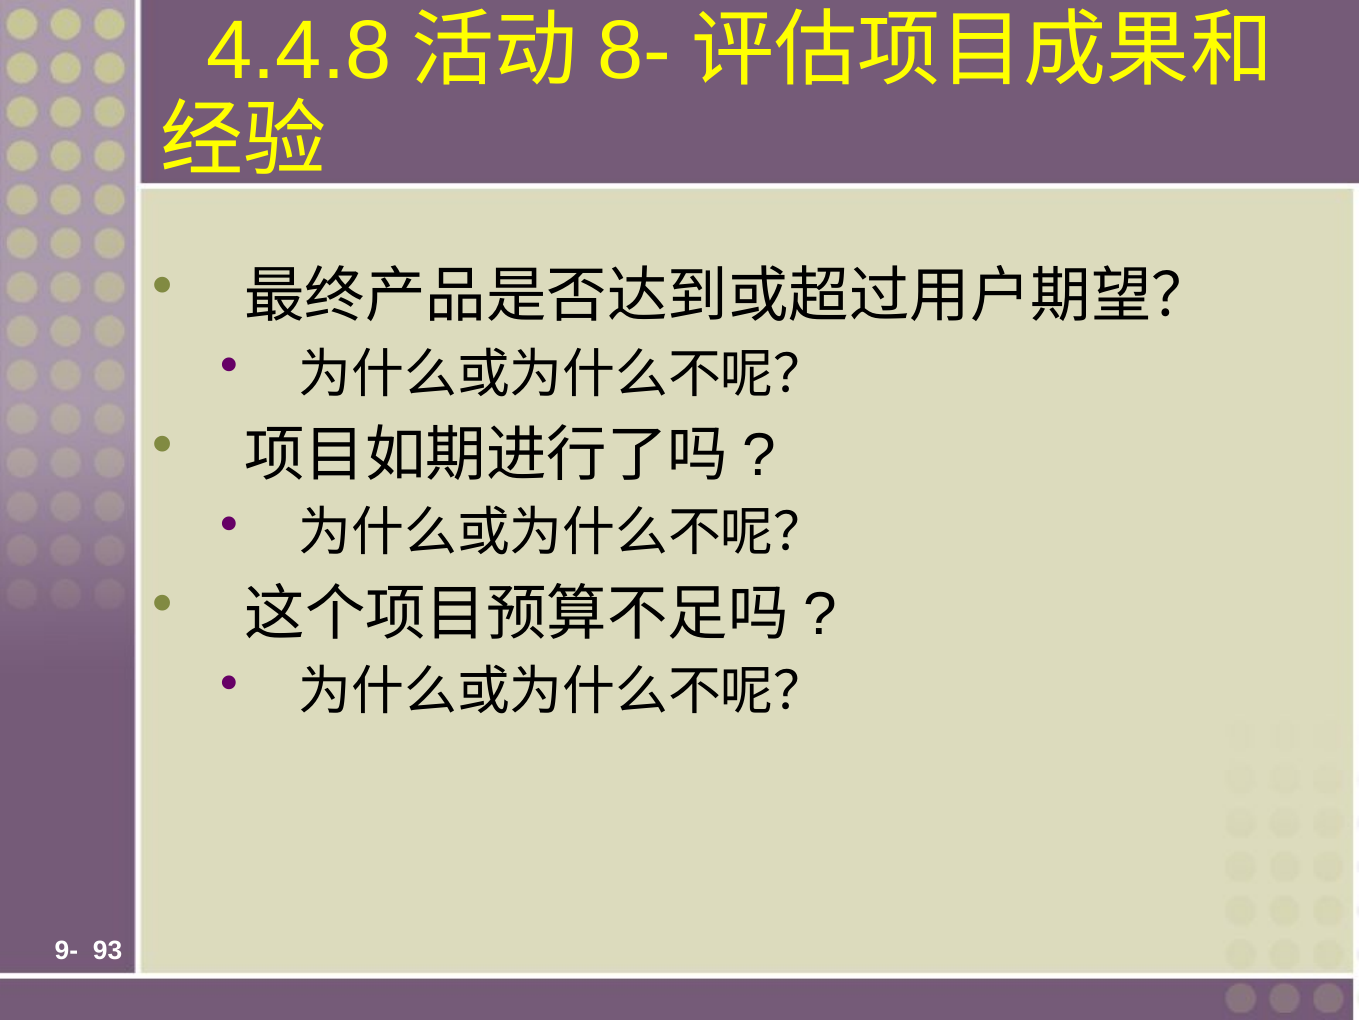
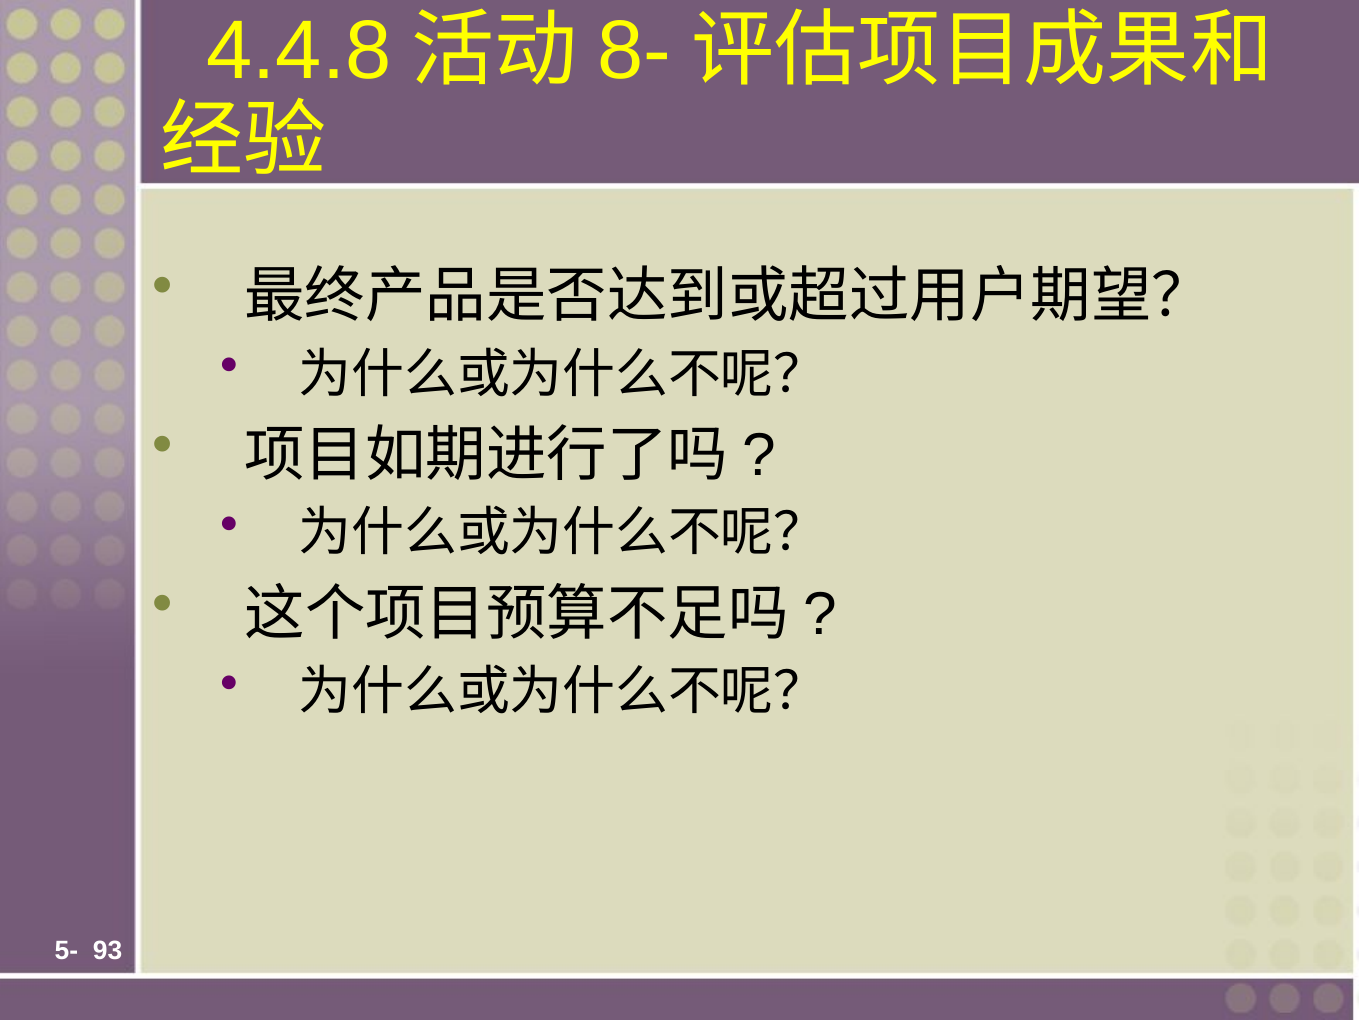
9-: 9- -> 5-
